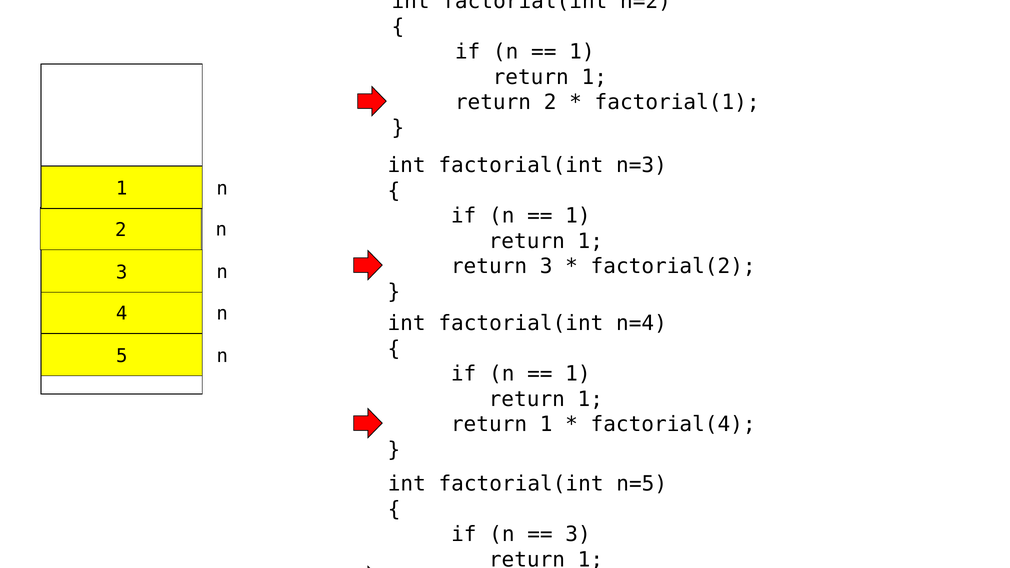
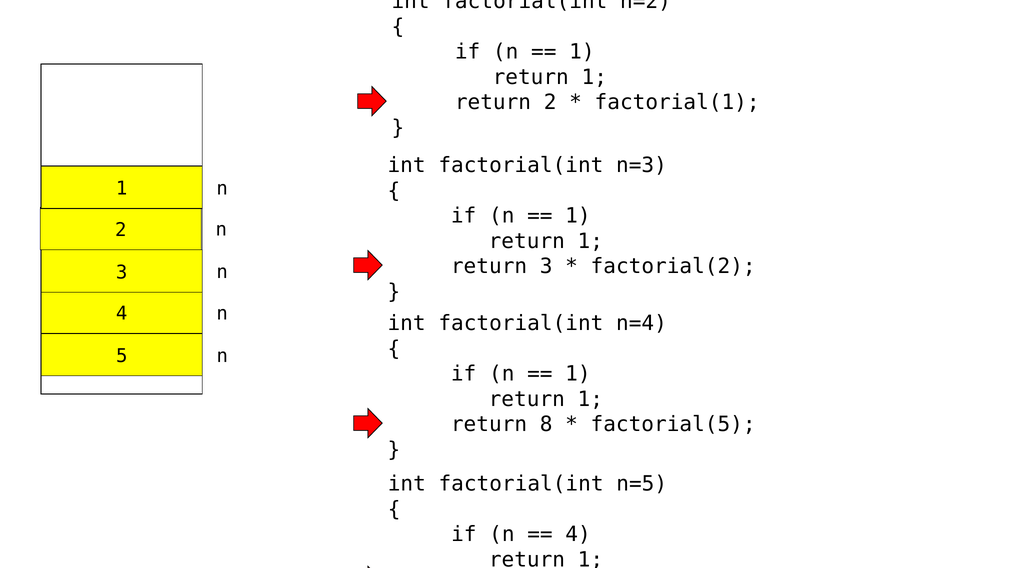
1 at (546, 425): 1 -> 8
factorial(4 at (673, 425): factorial(4 -> factorial(5
3 at (578, 535): 3 -> 4
